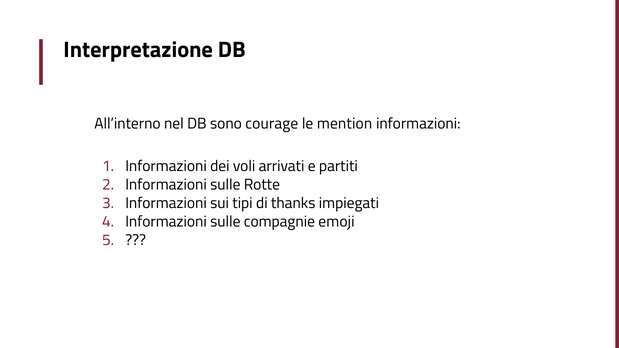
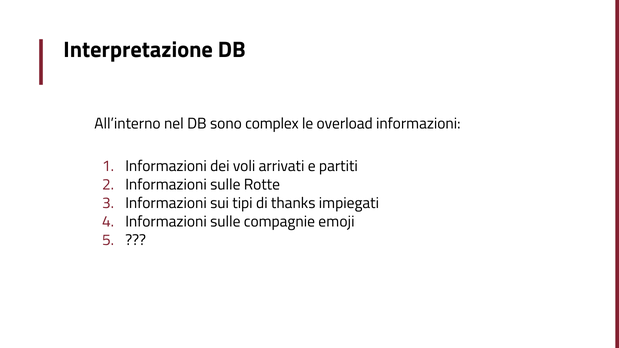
courage: courage -> complex
mention: mention -> overload
